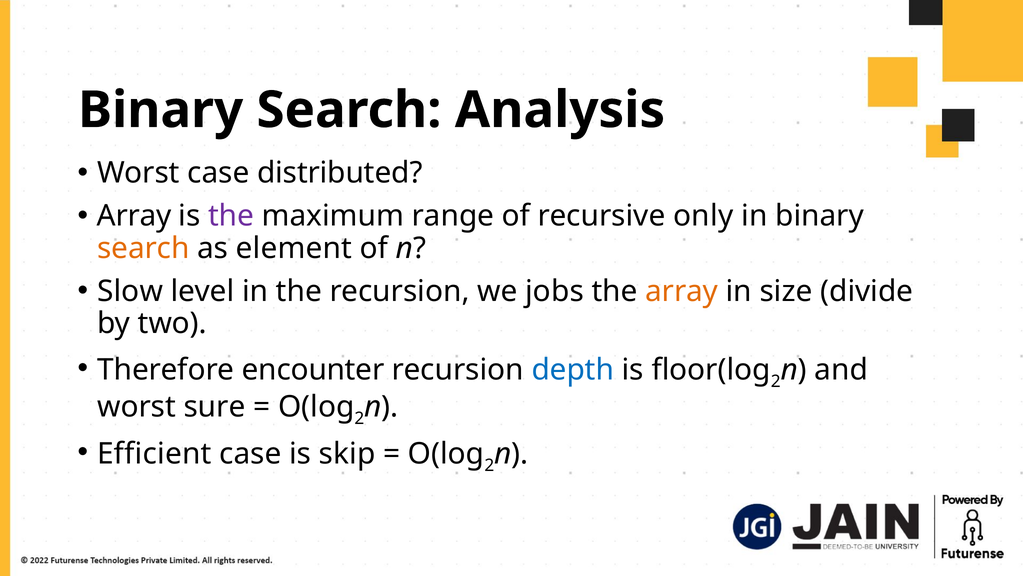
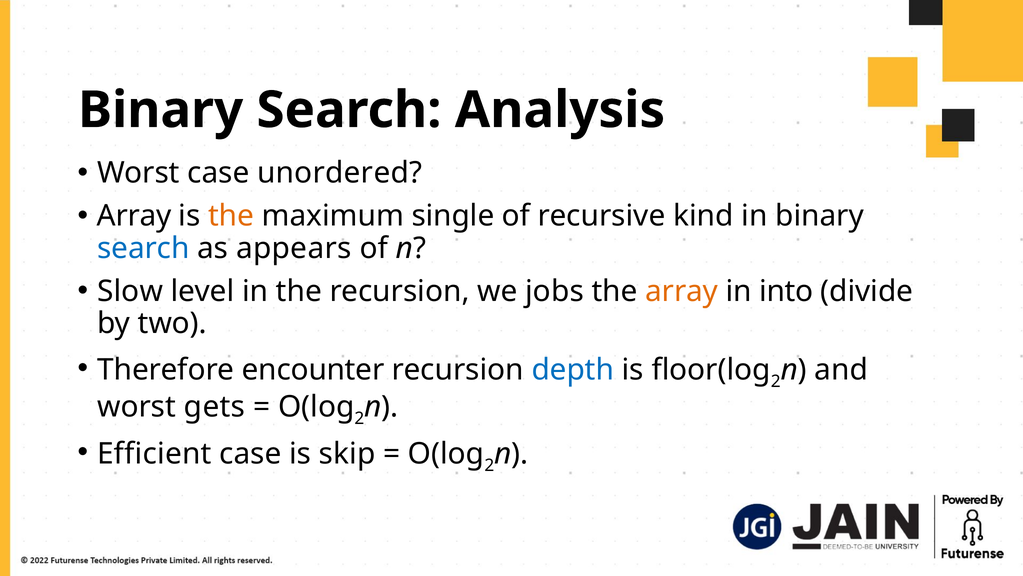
distributed: distributed -> unordered
the at (231, 216) colour: purple -> orange
range: range -> single
only: only -> kind
search at (143, 248) colour: orange -> blue
element: element -> appears
size: size -> into
sure: sure -> gets
